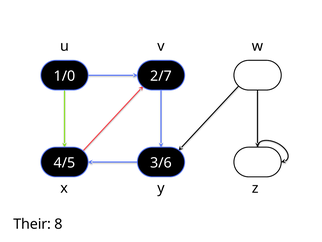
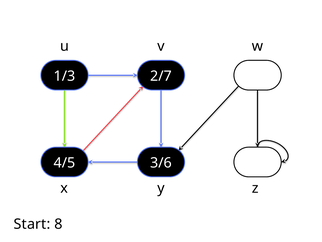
1/0: 1/0 -> 1/3
Their: Their -> Start
